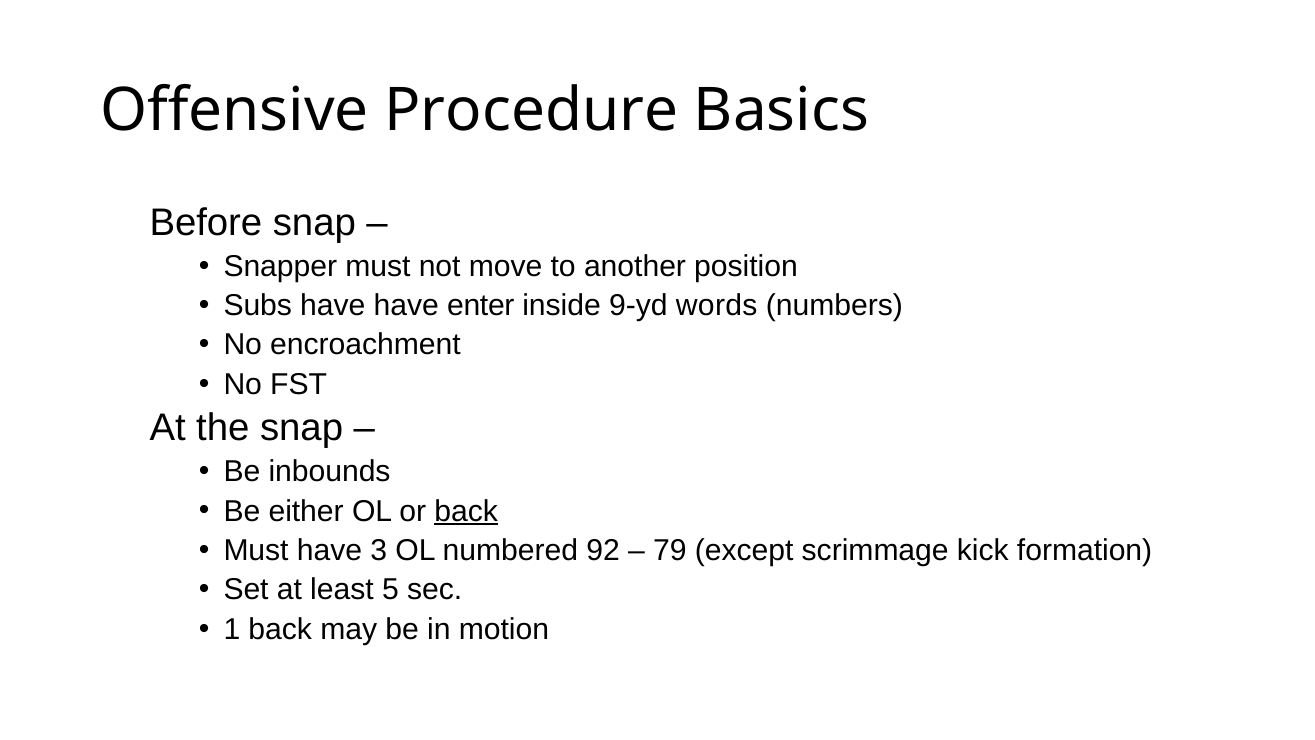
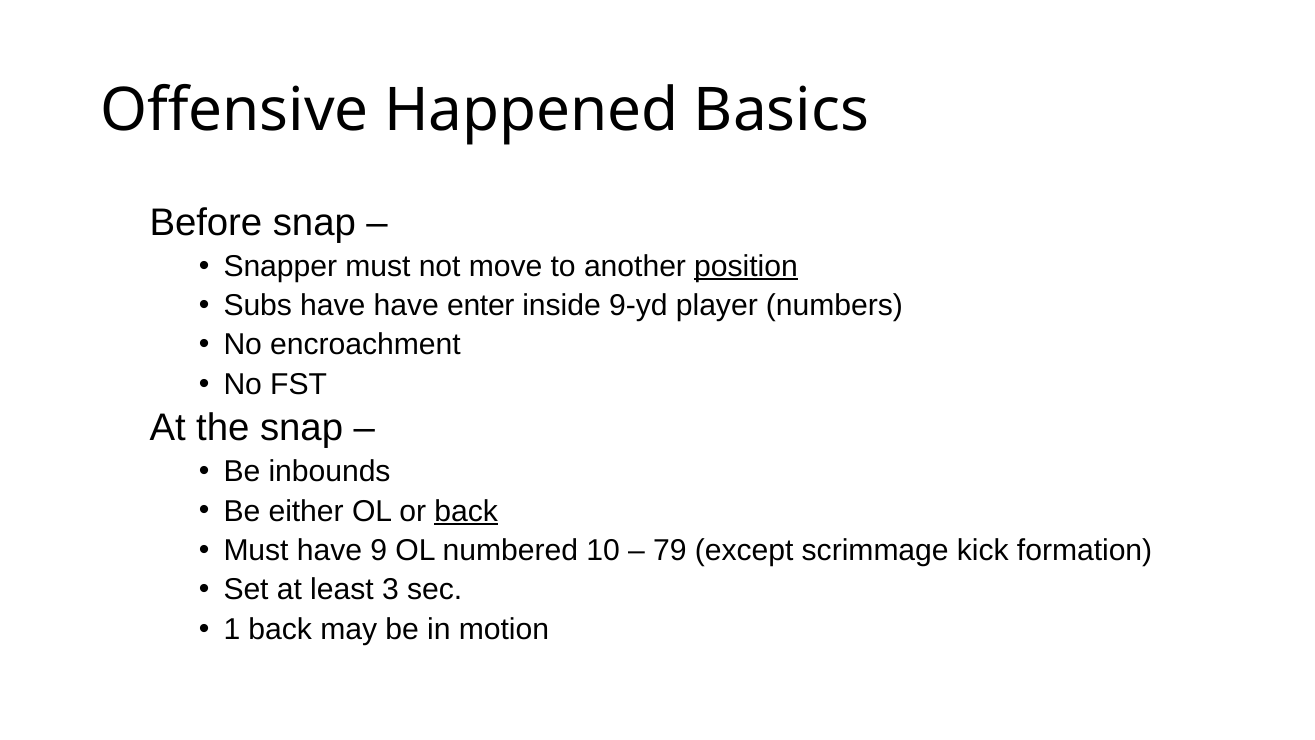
Procedure: Procedure -> Happened
position underline: none -> present
words: words -> player
3: 3 -> 9
92: 92 -> 10
5: 5 -> 3
